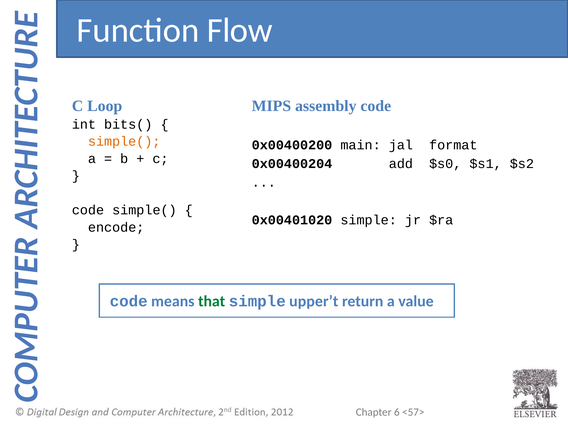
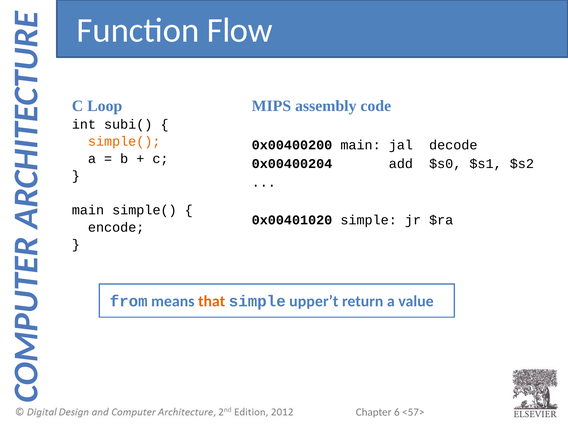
bits(: bits( -> subi(
format: format -> decode
code at (88, 210): code -> main
code at (129, 301): code -> from
that colour: green -> orange
